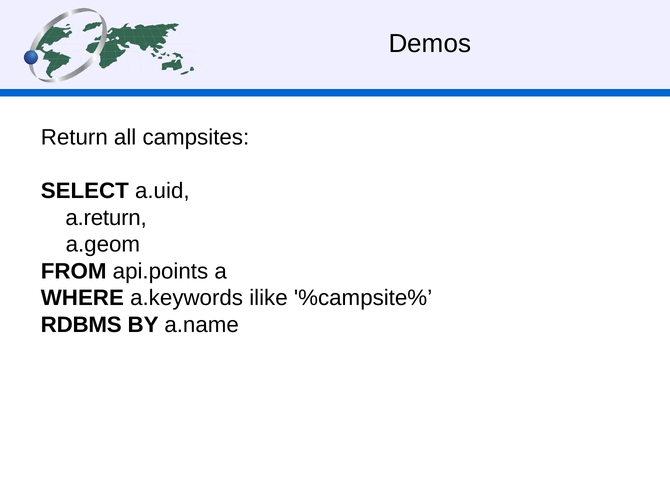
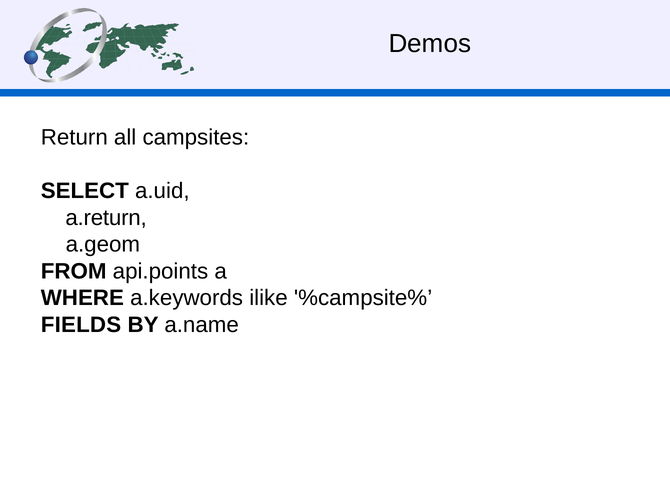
RDBMS: RDBMS -> FIELDS
